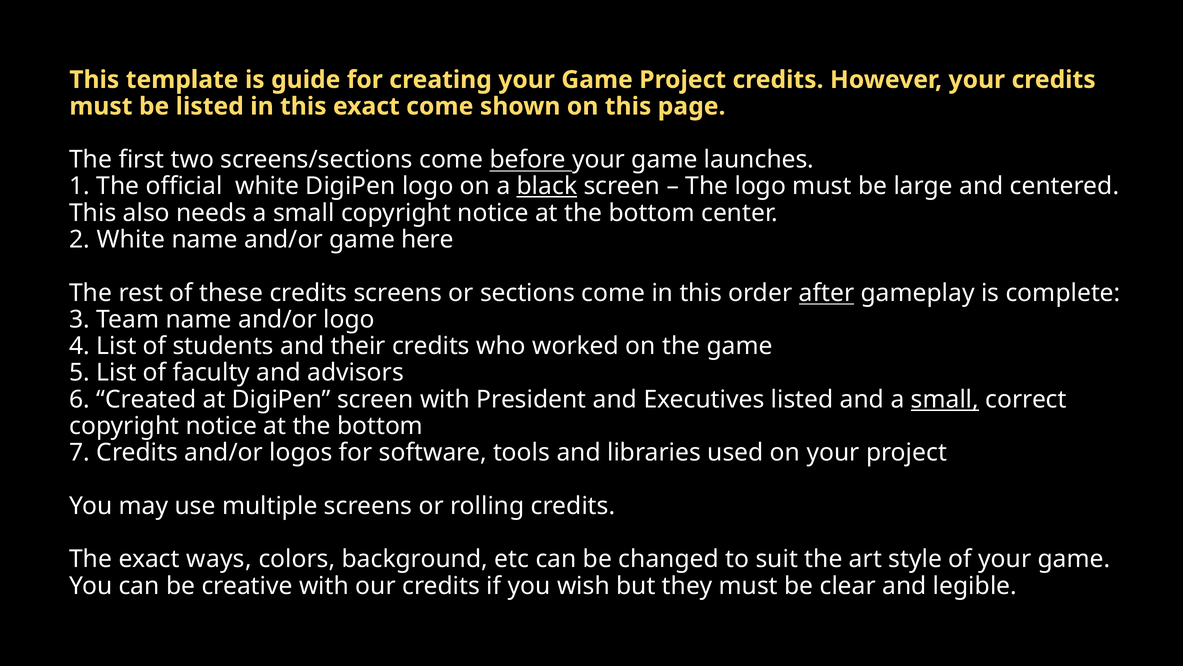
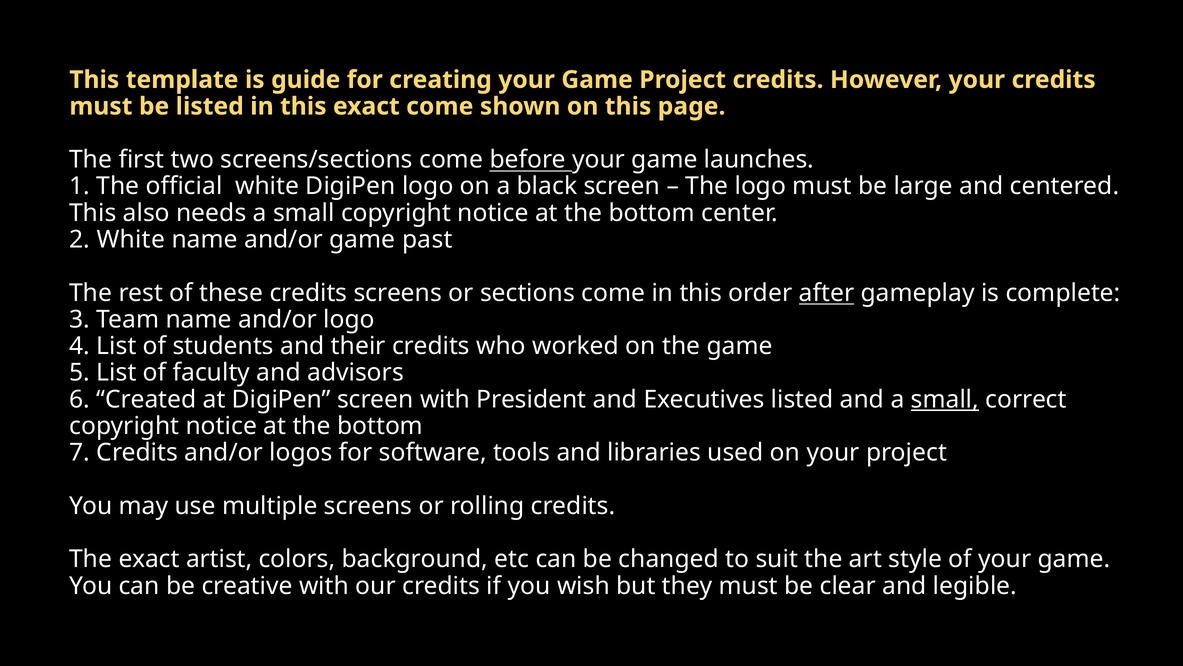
black underline: present -> none
here: here -> past
ways: ways -> artist
